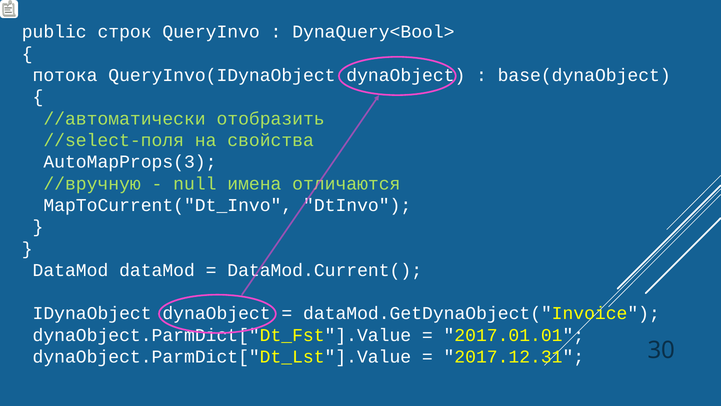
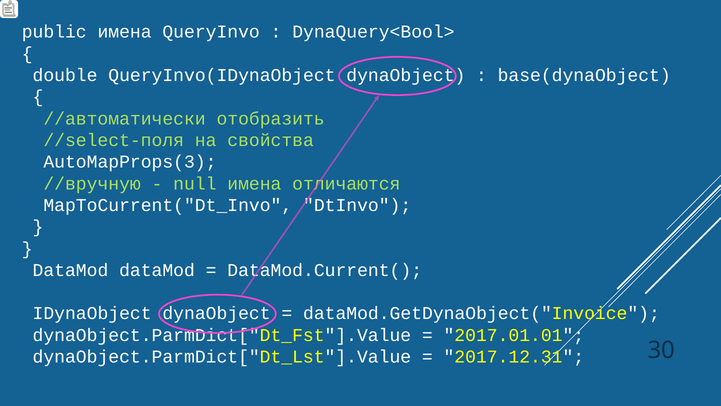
public строк: строк -> имена
потока: потока -> double
